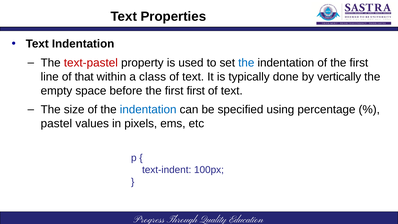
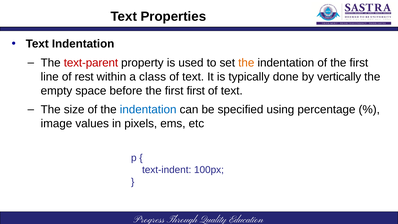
text-pastel: text-pastel -> text-parent
the at (246, 63) colour: blue -> orange
that: that -> rest
pastel: pastel -> image
